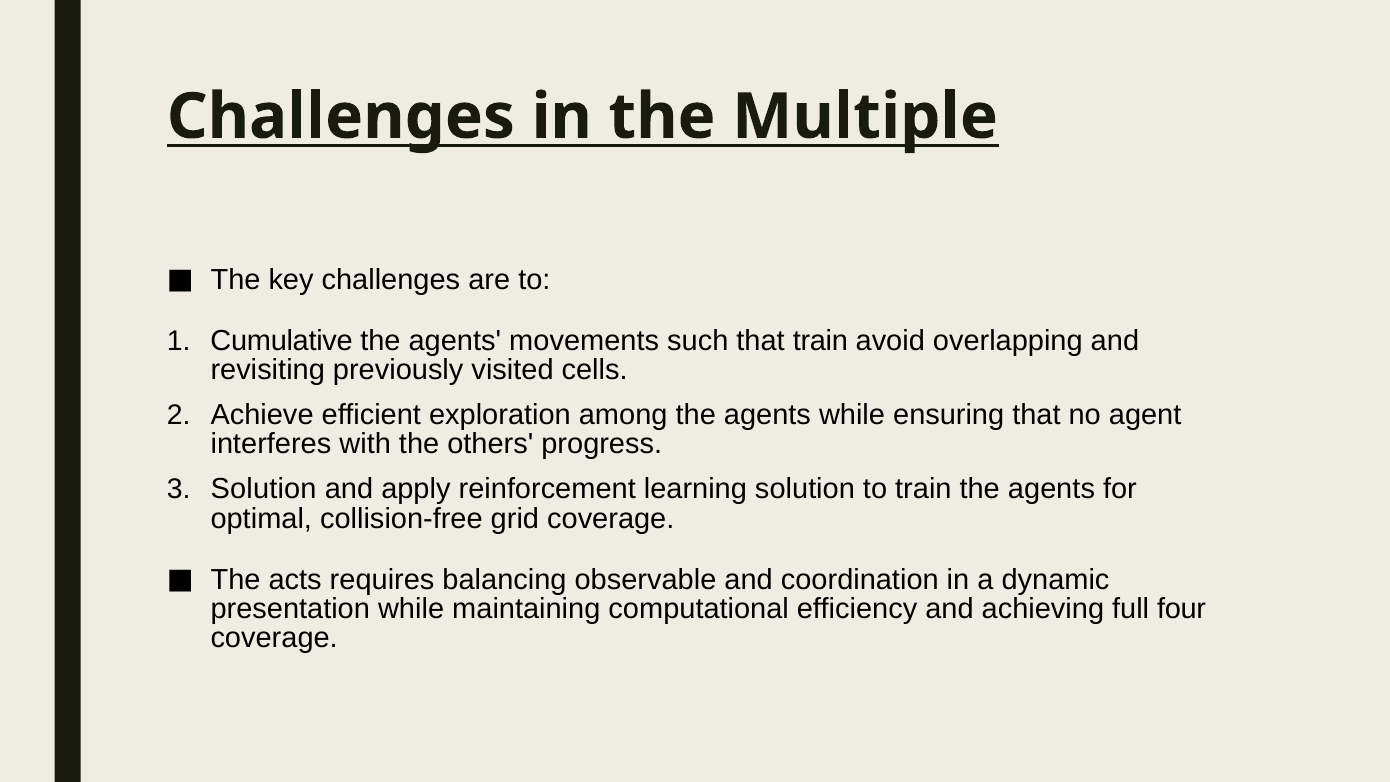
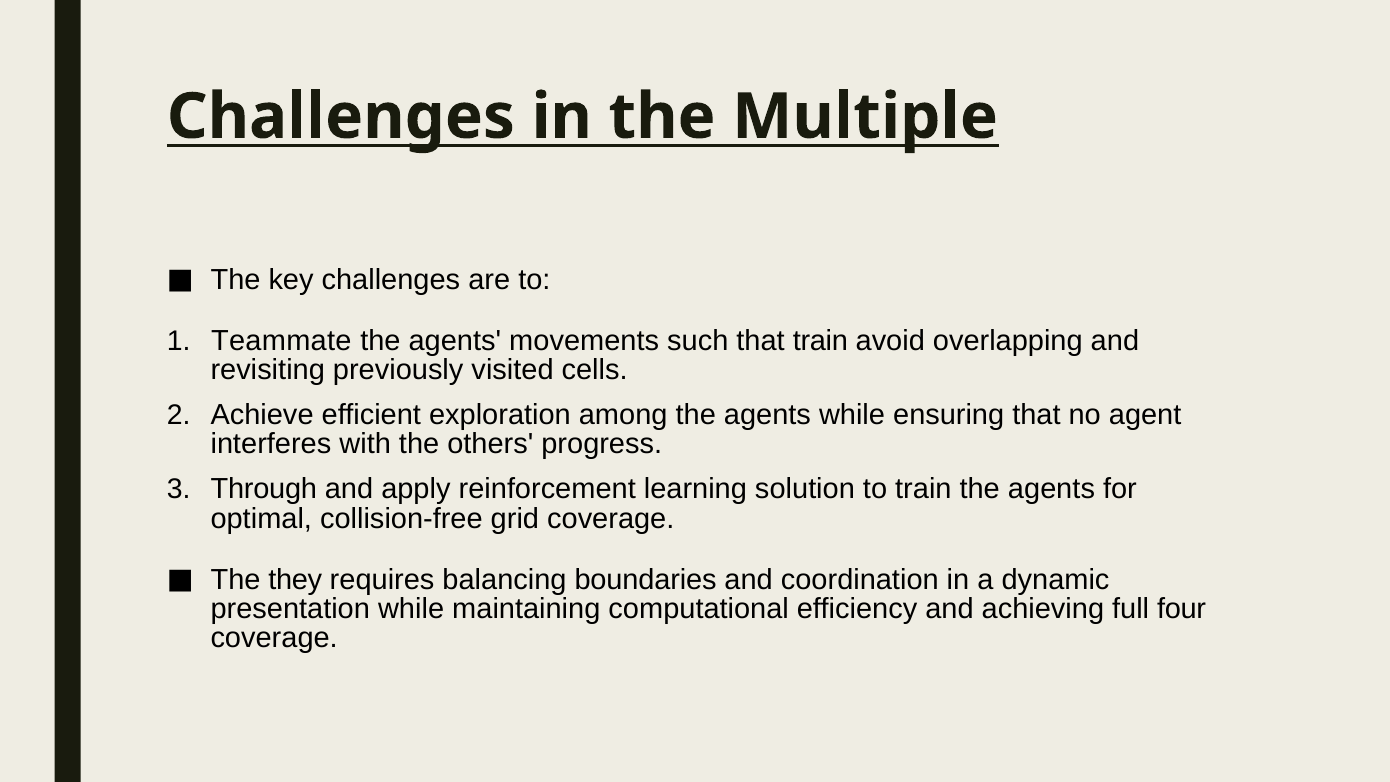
Cumulative: Cumulative -> Teammate
Solution at (264, 489): Solution -> Through
acts: acts -> they
observable: observable -> boundaries
